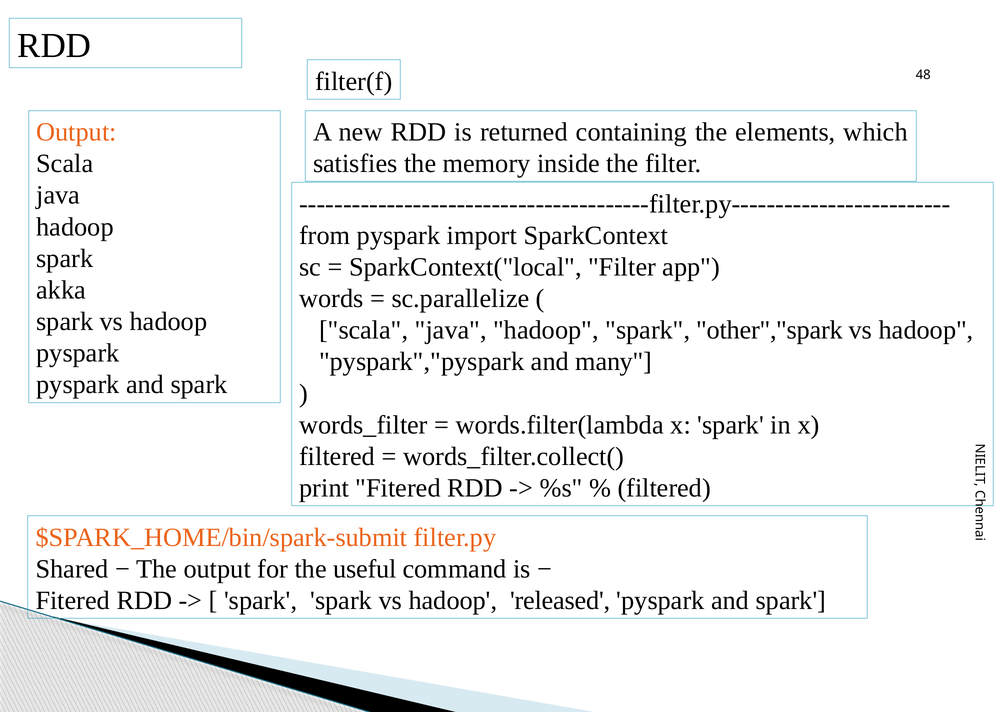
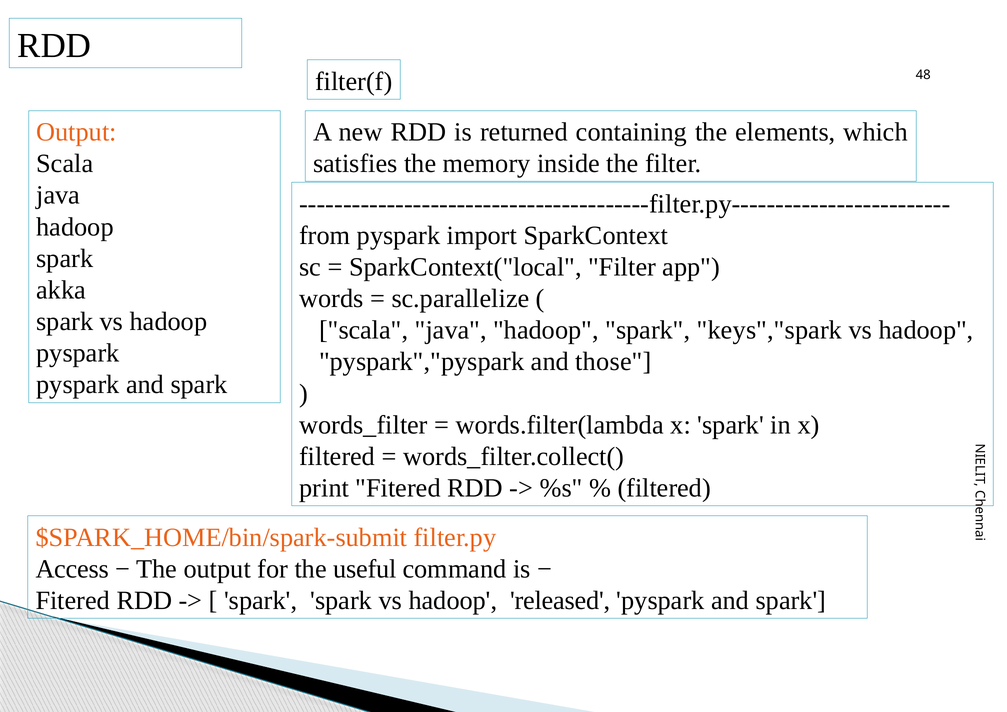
other","spark: other","spark -> keys","spark
many: many -> those
Shared: Shared -> Access
